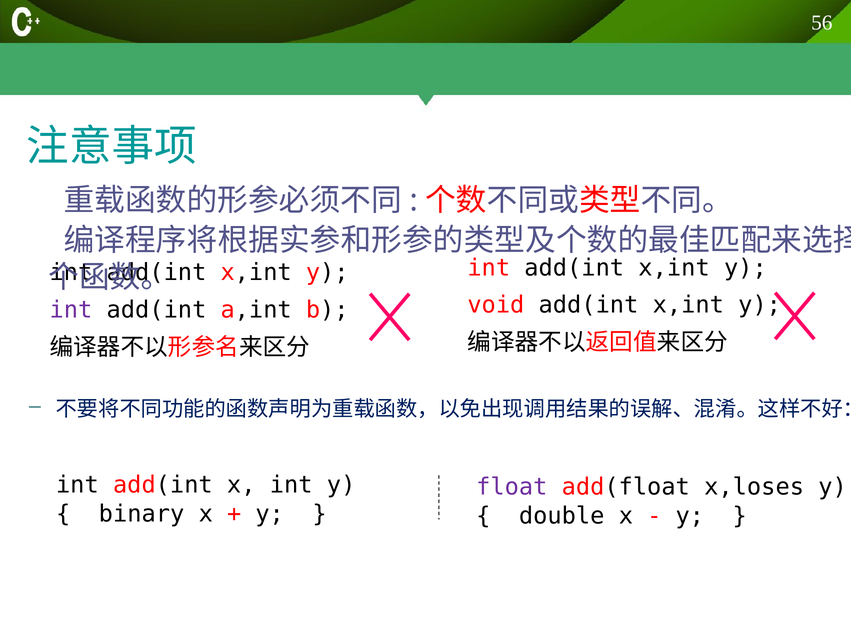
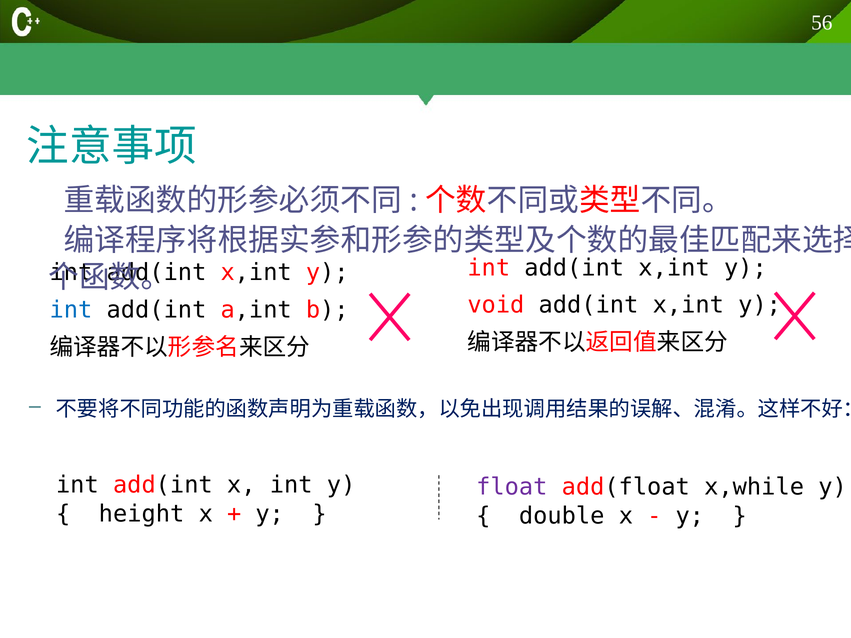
int at (71, 310) colour: purple -> blue
x,loses: x,loses -> x,while
binary: binary -> height
